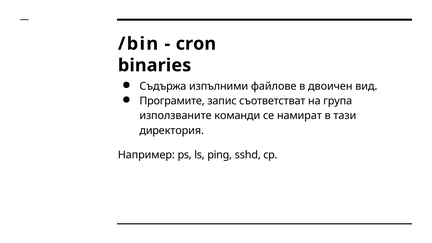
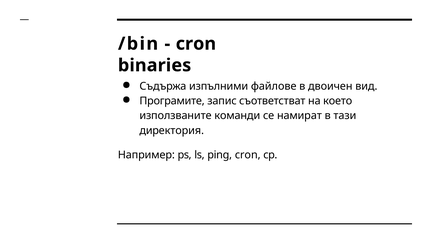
група: група -> което
ping sshd: sshd -> cron
